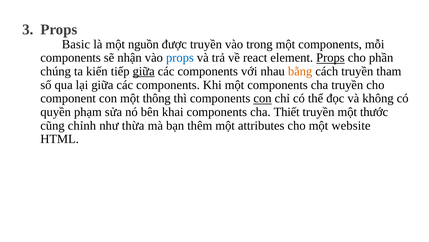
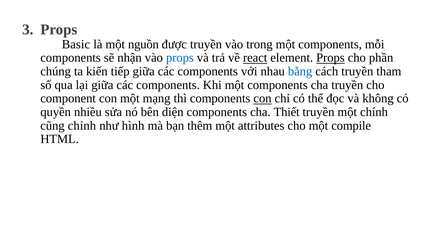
react underline: none -> present
giữa at (144, 71) underline: present -> none
bằng colour: orange -> blue
thông: thông -> mạng
phạm: phạm -> nhiều
khai: khai -> diện
thước: thước -> chính
thừa: thừa -> hình
website: website -> compile
